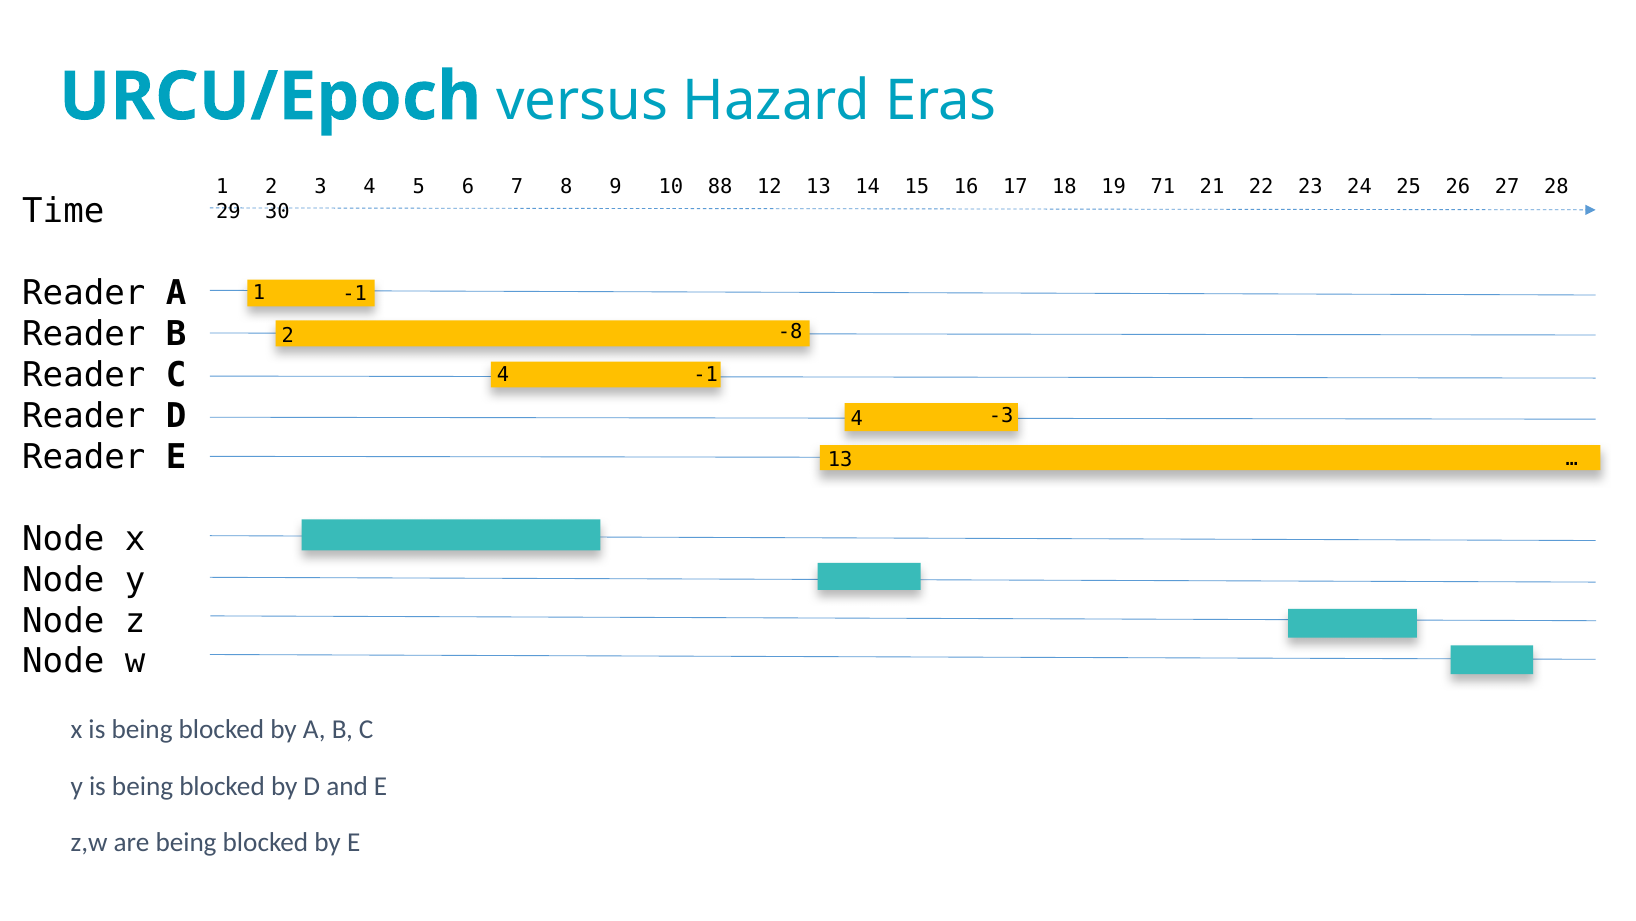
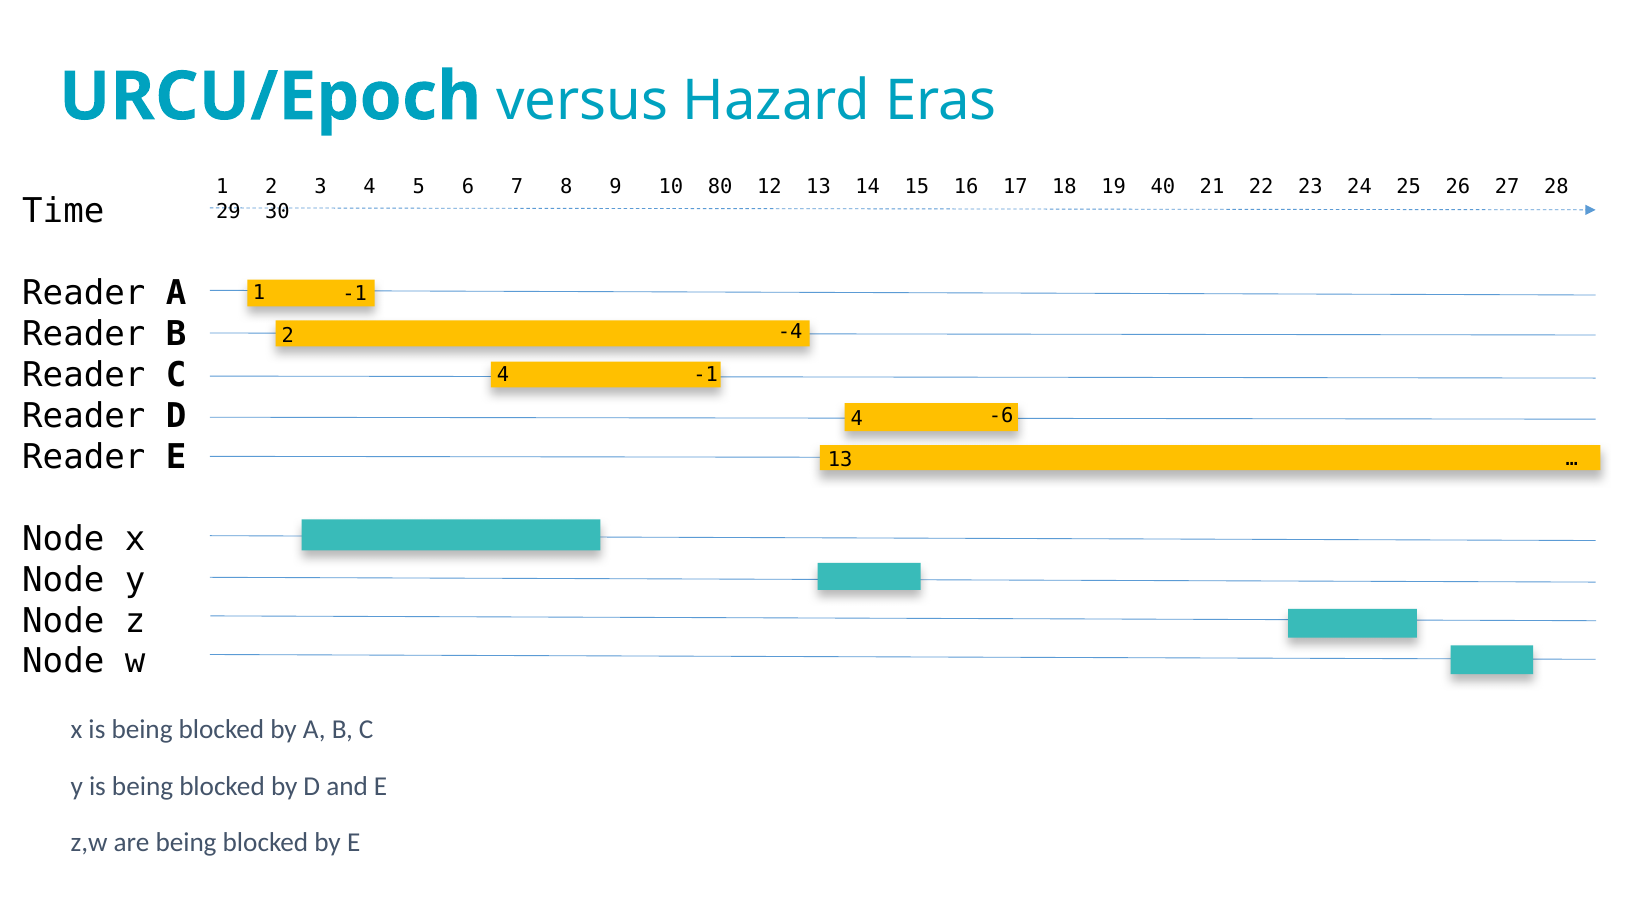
88: 88 -> 80
71: 71 -> 40
-8: -8 -> -4
-3: -3 -> -6
